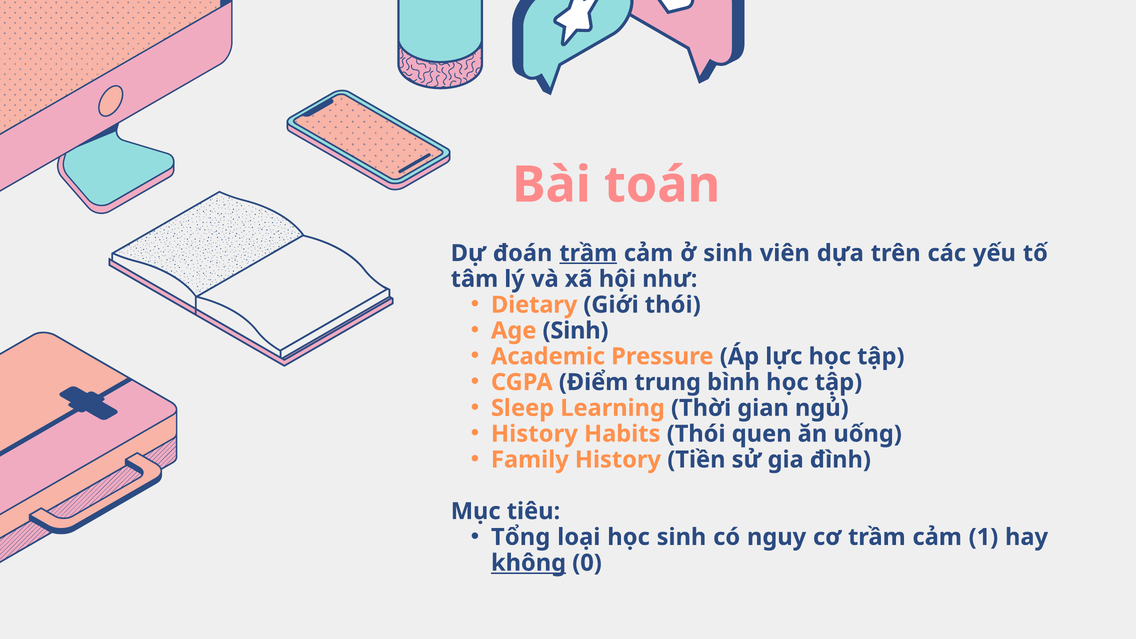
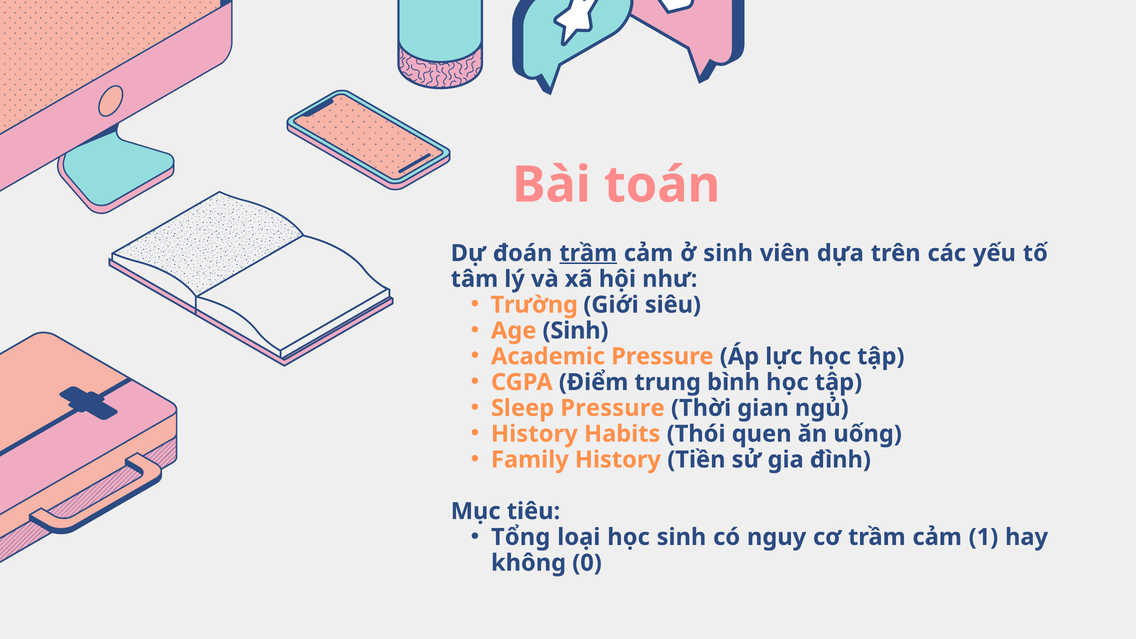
Dietary: Dietary -> Trường
Giới thói: thói -> siêu
Sleep Learning: Learning -> Pressure
không underline: present -> none
